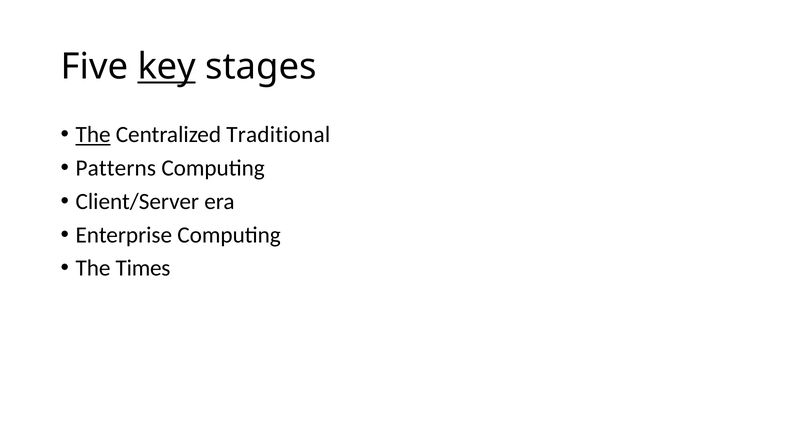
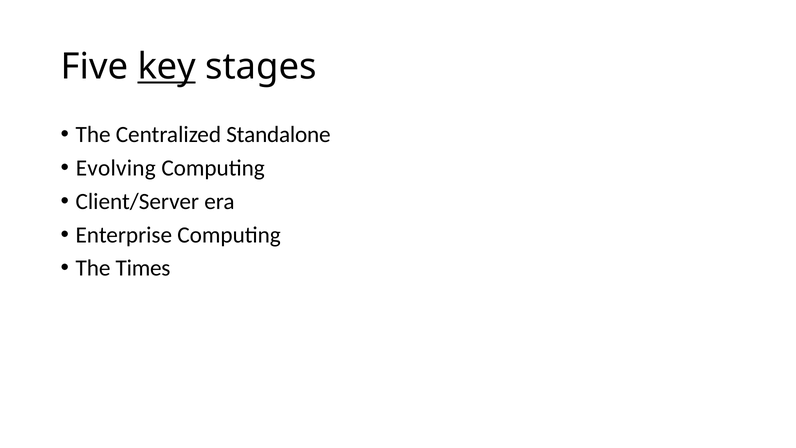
The at (93, 135) underline: present -> none
Traditional: Traditional -> Standalone
Patterns: Patterns -> Evolving
